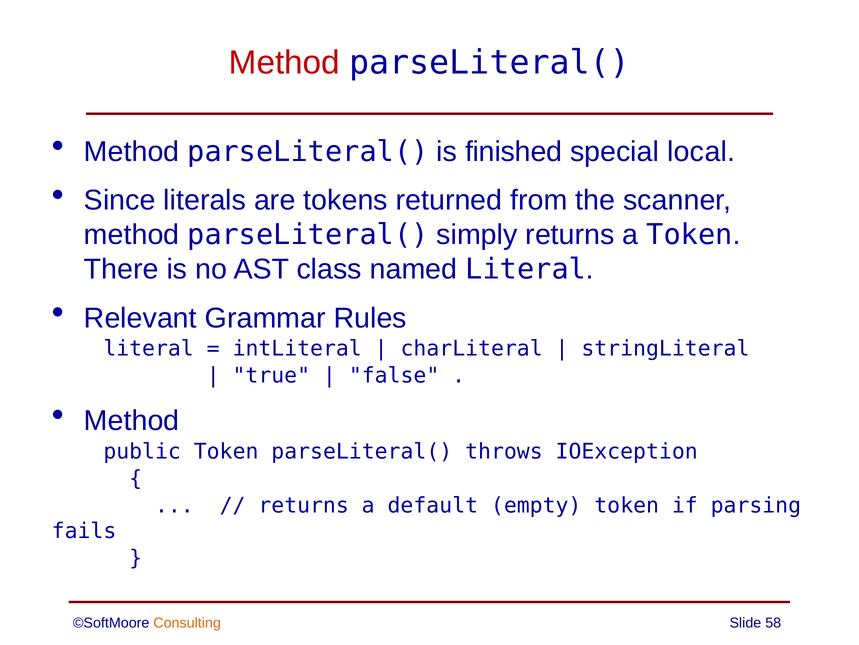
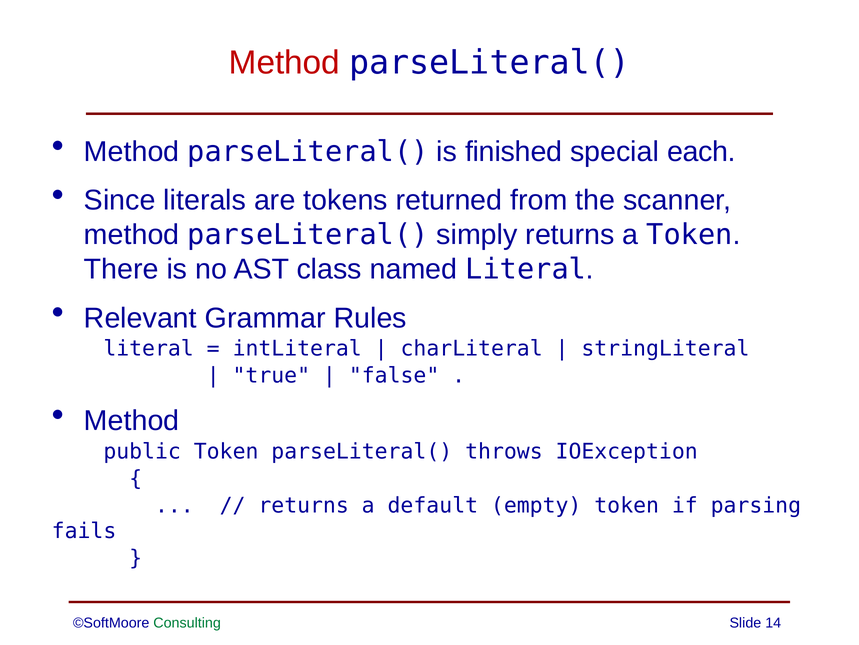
local: local -> each
Consulting colour: orange -> green
58: 58 -> 14
